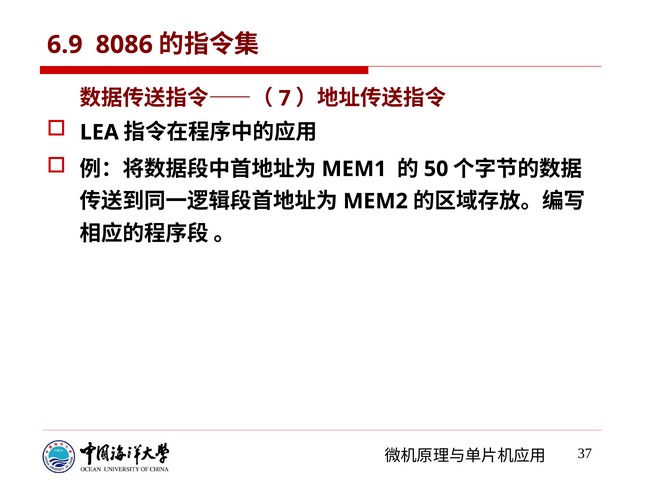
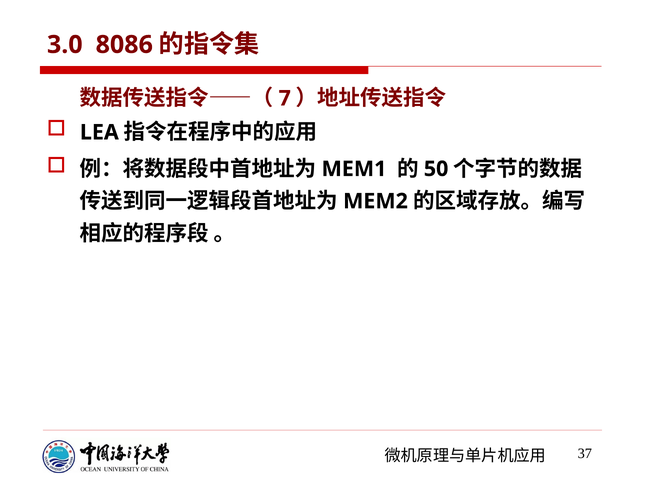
6.9: 6.9 -> 3.0
